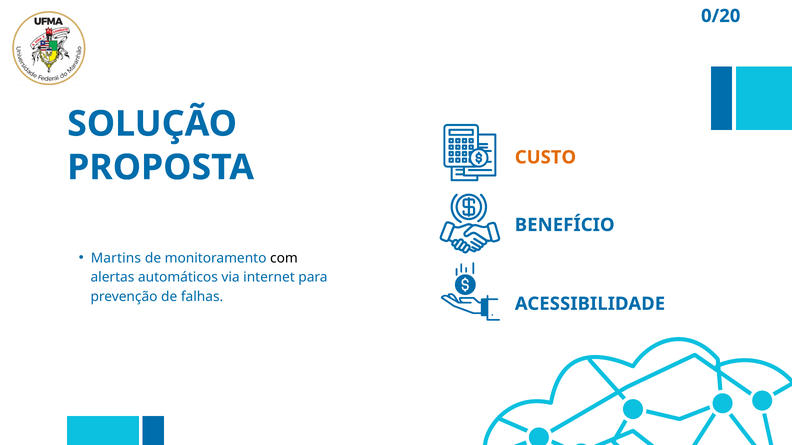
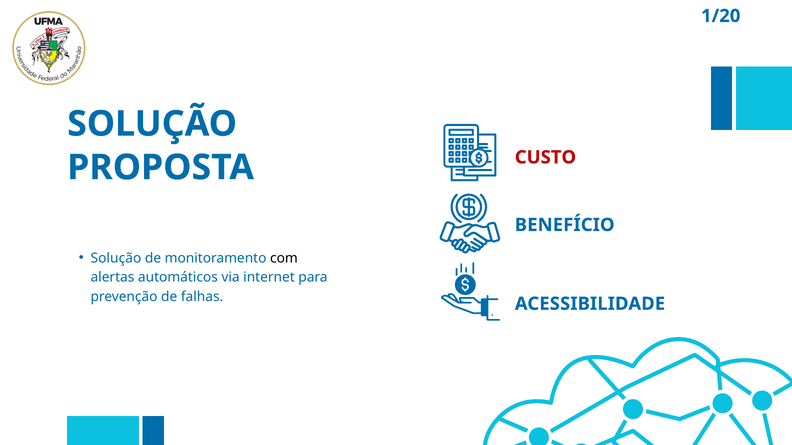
0/20: 0/20 -> 1/20
CUSTO colour: orange -> red
Martins at (116, 258): Martins -> Solução
